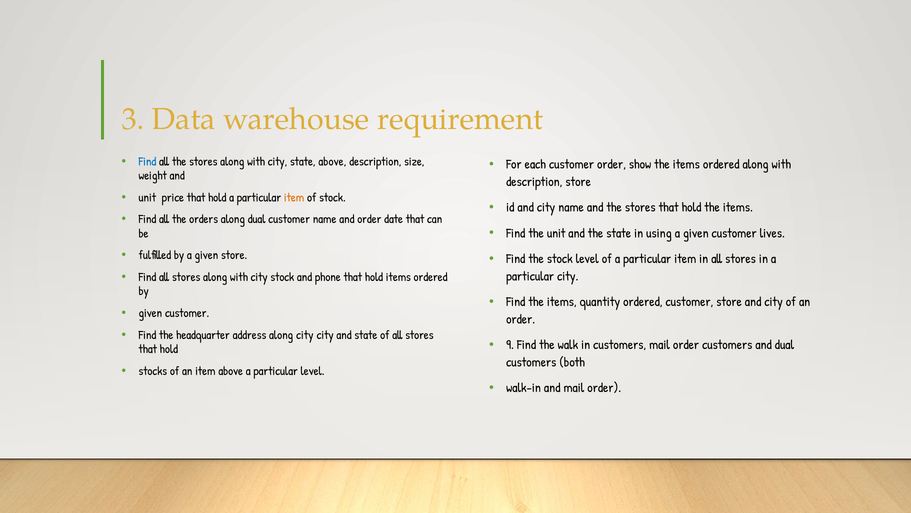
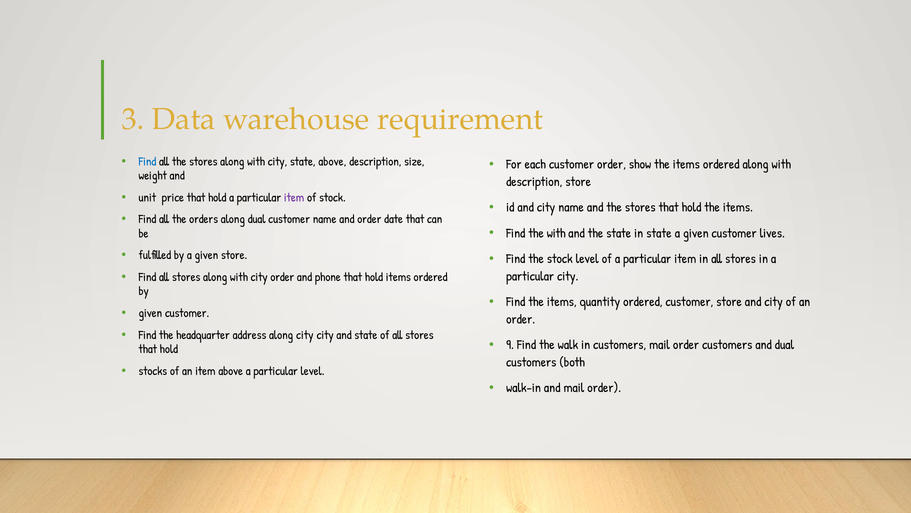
item at (294, 197) colour: orange -> purple
the unit: unit -> with
in using: using -> state
city stock: stock -> order
